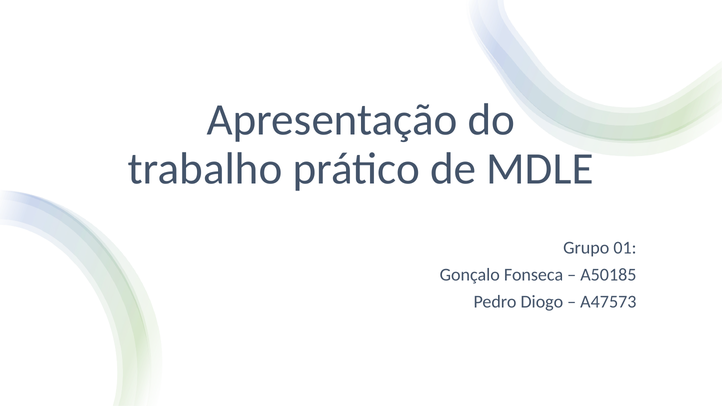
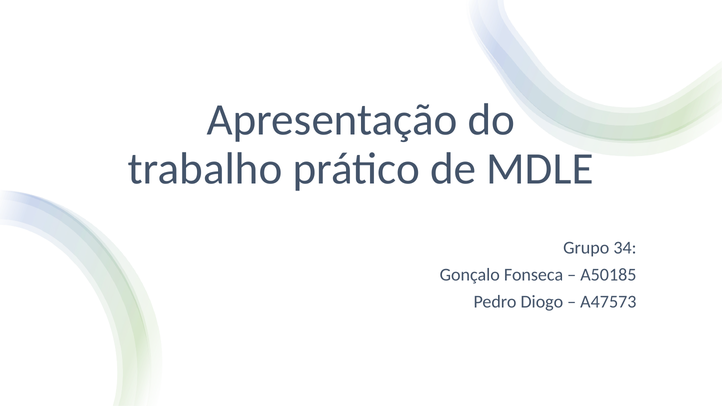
01: 01 -> 34
